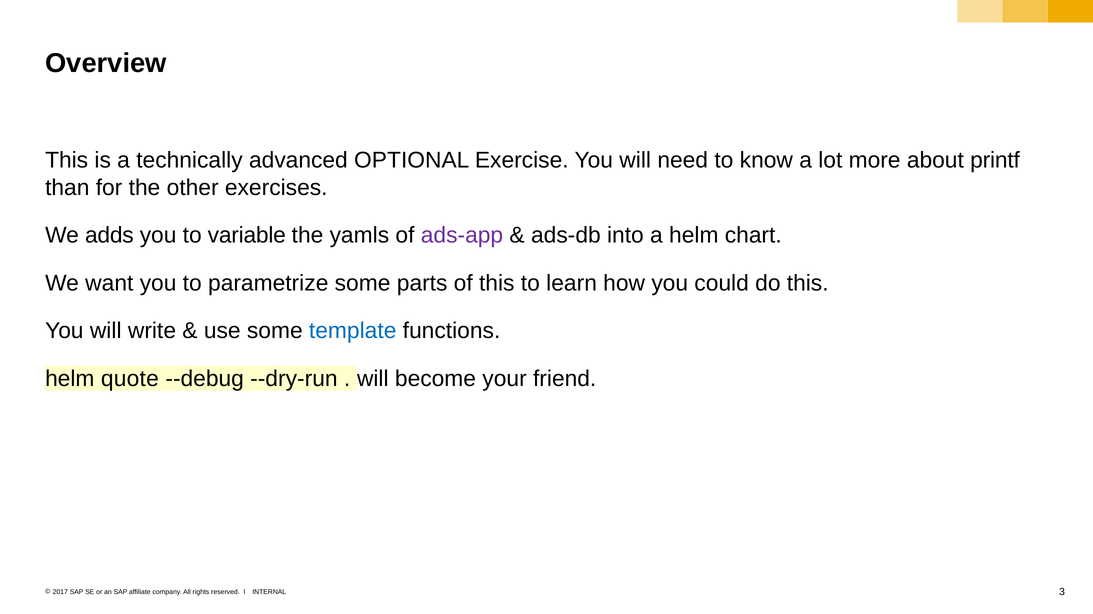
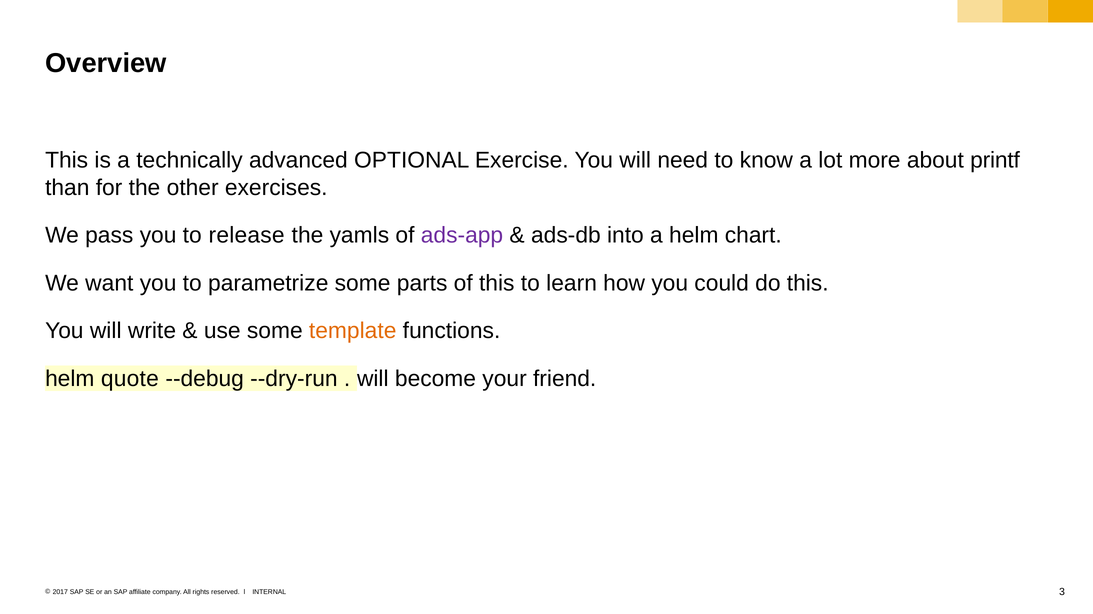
adds: adds -> pass
variable: variable -> release
template colour: blue -> orange
